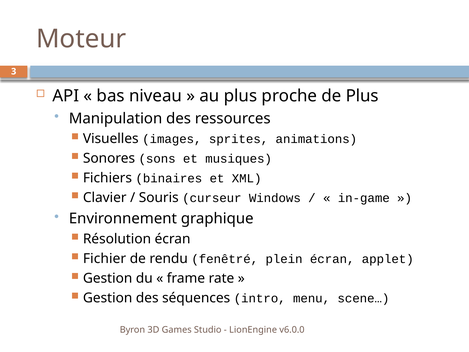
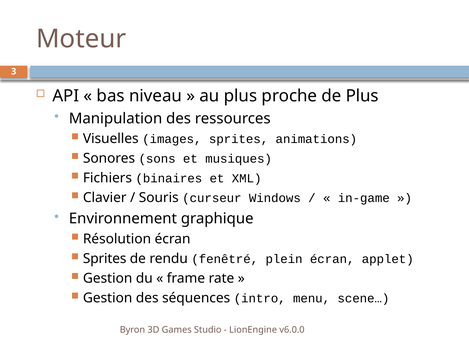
Fichier at (105, 259): Fichier -> Sprites
